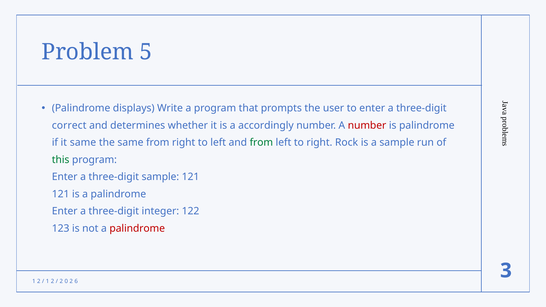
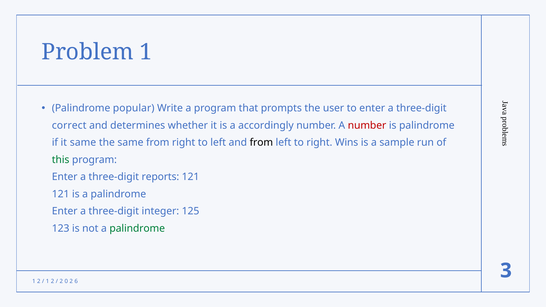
Problem 5: 5 -> 1
displays: displays -> popular
from at (261, 143) colour: green -> black
Rock: Rock -> Wins
three-digit sample: sample -> reports
122: 122 -> 125
palindrome at (137, 229) colour: red -> green
